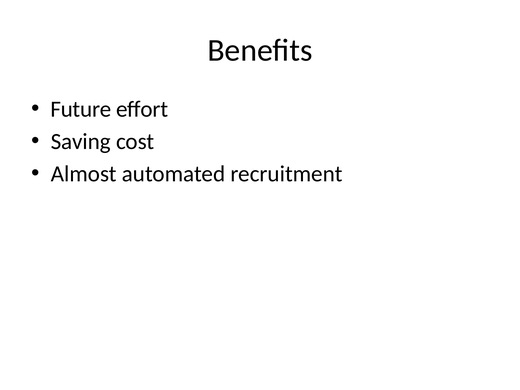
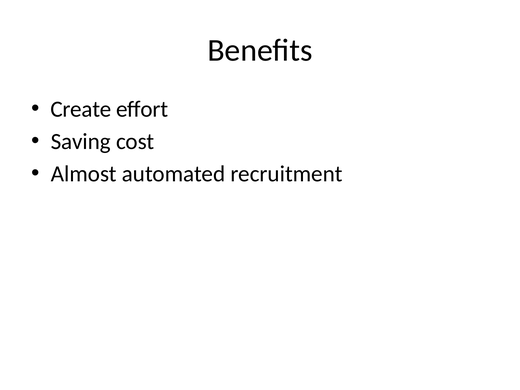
Future: Future -> Create
